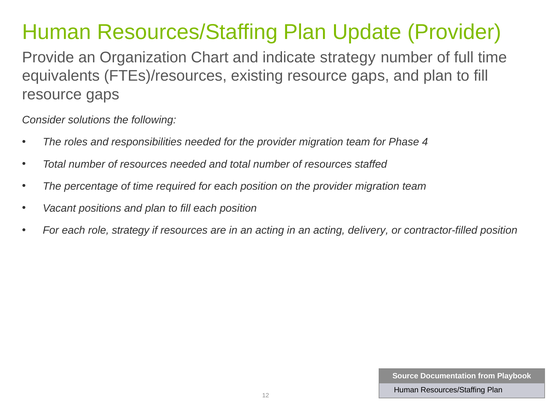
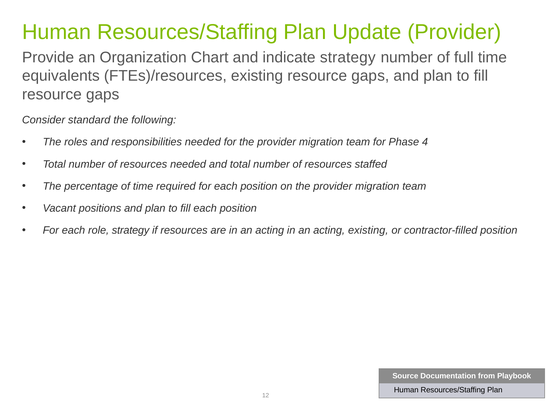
solutions: solutions -> standard
acting delivery: delivery -> existing
